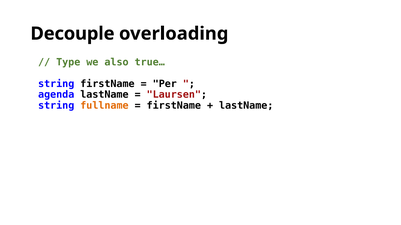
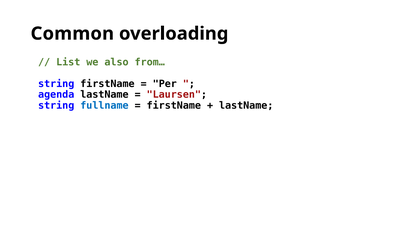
Decouple: Decouple -> Common
Type: Type -> List
true…: true… -> from…
fullname colour: orange -> blue
